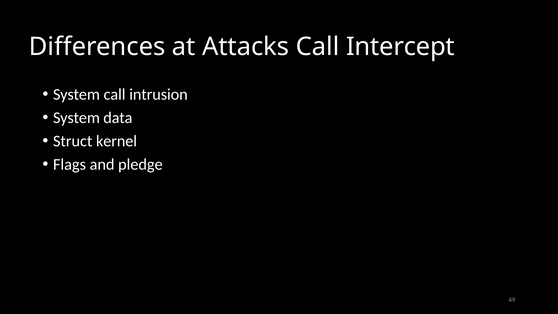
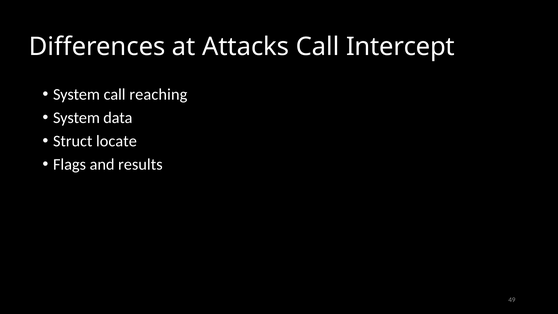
intrusion: intrusion -> reaching
kernel: kernel -> locate
pledge: pledge -> results
